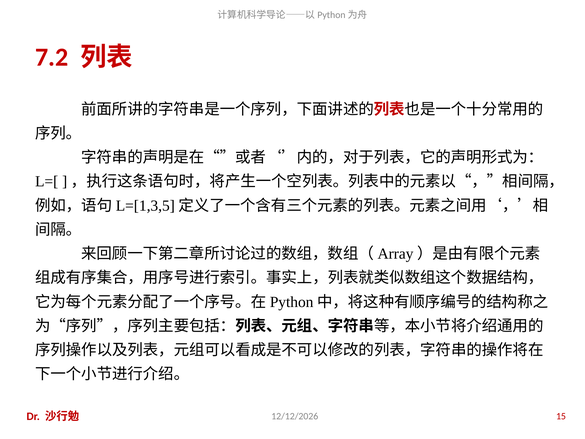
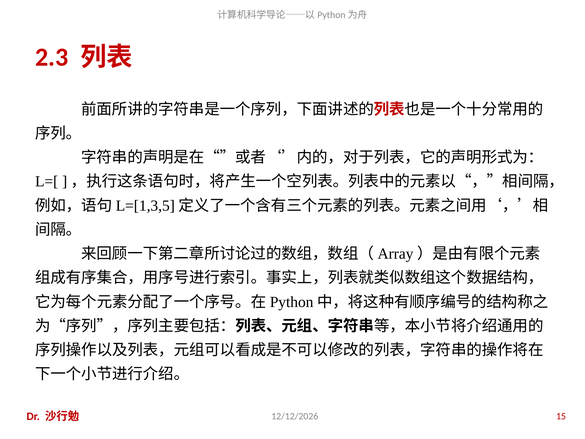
7.2: 7.2 -> 2.3
